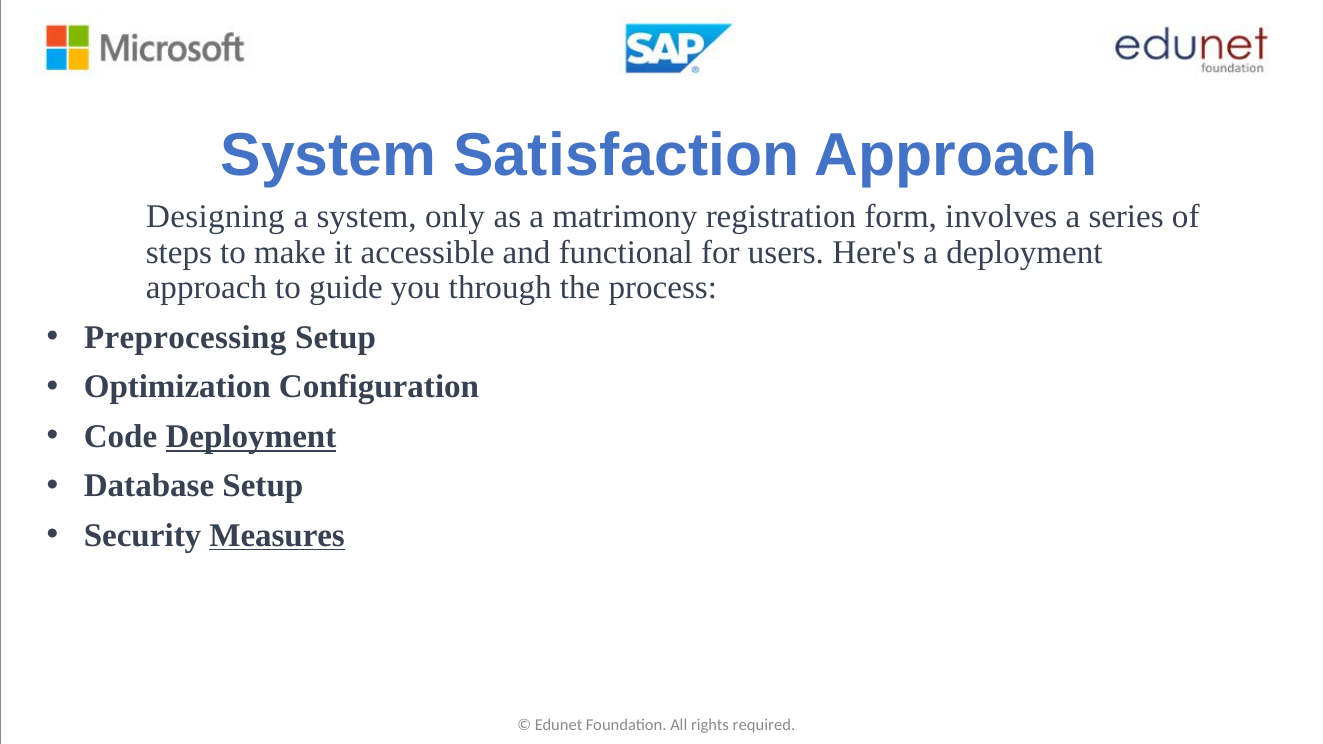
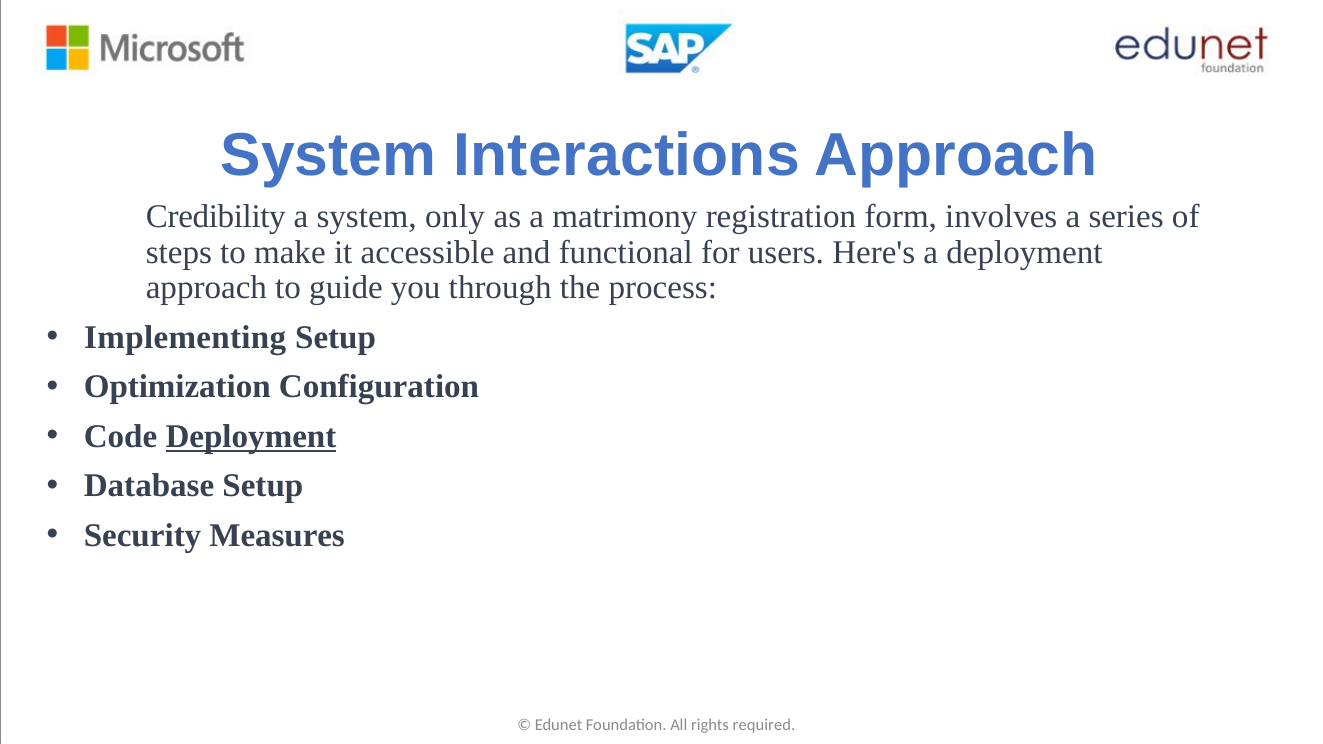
Satisfaction: Satisfaction -> Interactions
Designing: Designing -> Credibility
Preprocessing: Preprocessing -> Implementing
Measures underline: present -> none
